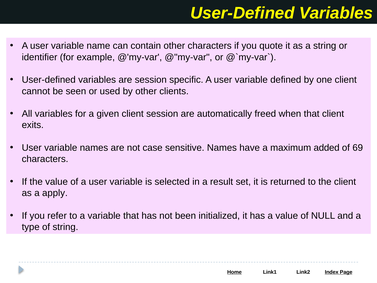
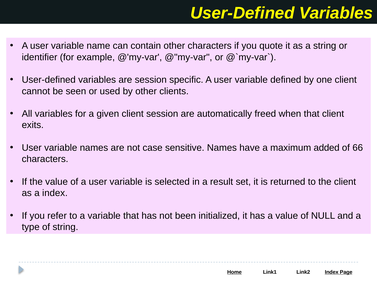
69: 69 -> 66
a apply: apply -> index
